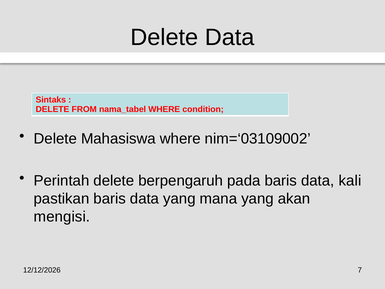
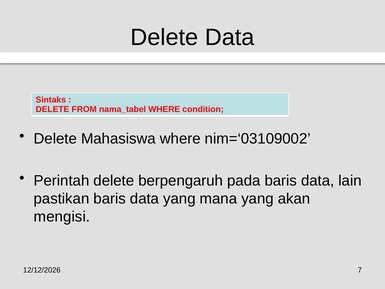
kali: kali -> lain
